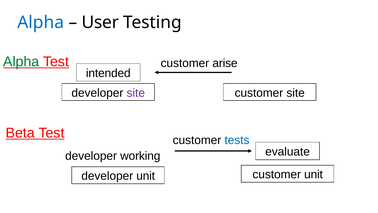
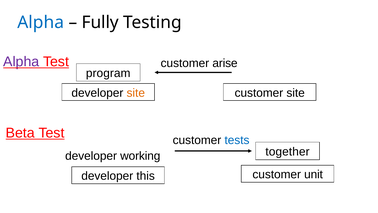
User: User -> Fully
Alpha at (21, 62) colour: green -> purple
intended: intended -> program
site at (136, 93) colour: purple -> orange
evaluate: evaluate -> together
developer unit: unit -> this
